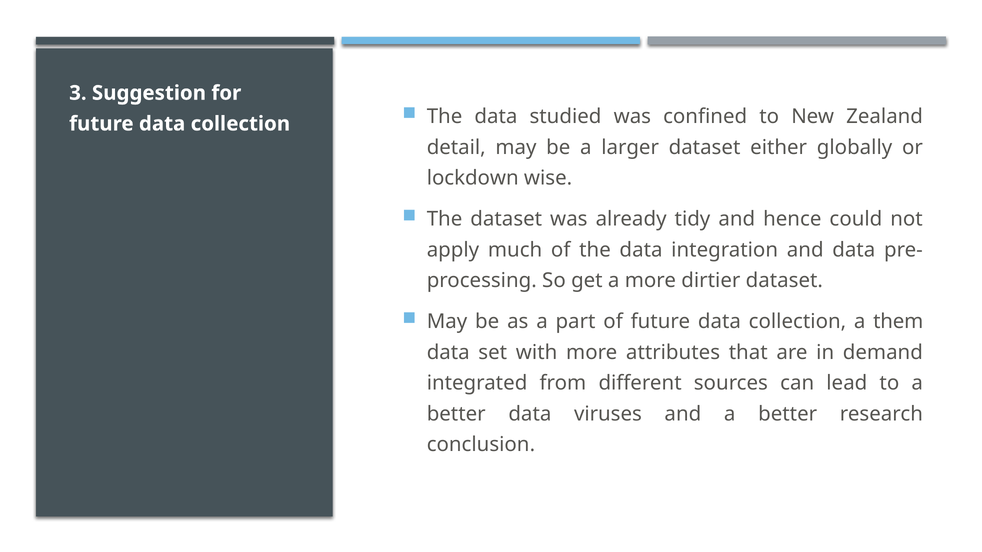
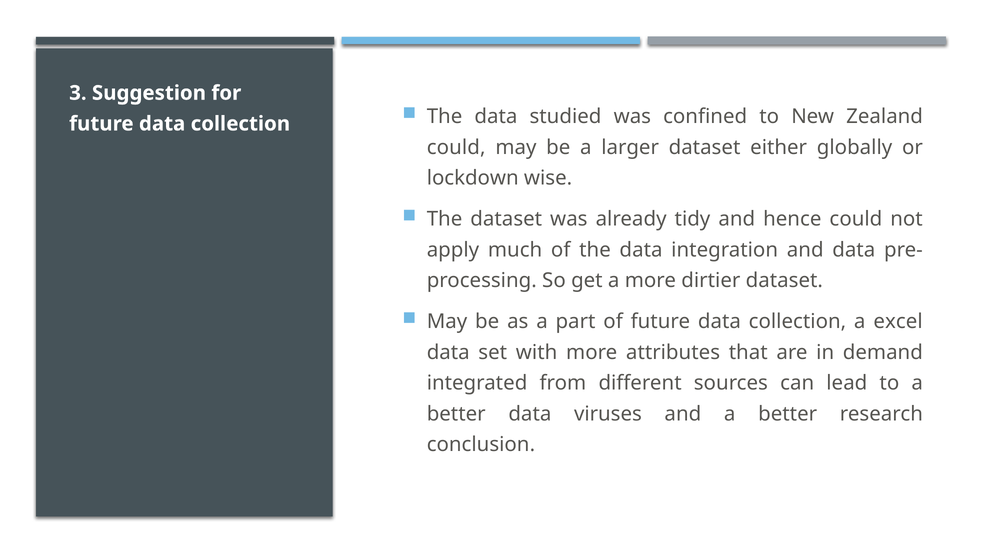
detail at (456, 147): detail -> could
them: them -> excel
